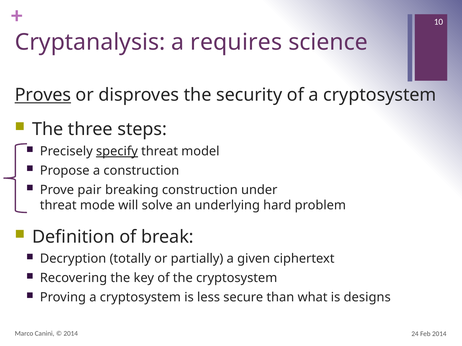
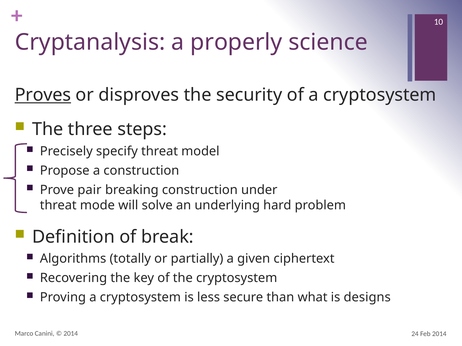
requires: requires -> properly
specify underline: present -> none
Decryption: Decryption -> Algorithms
